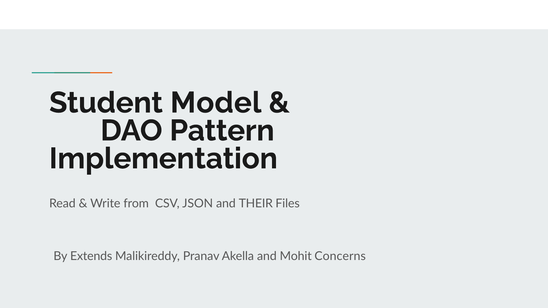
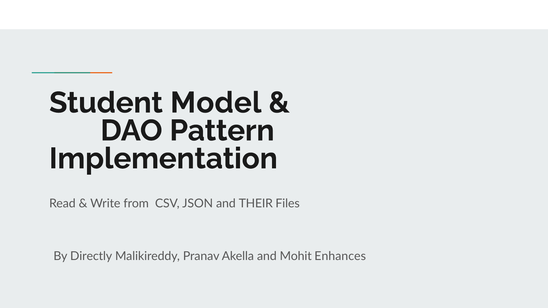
Extends: Extends -> Directly
Concerns: Concerns -> Enhances
